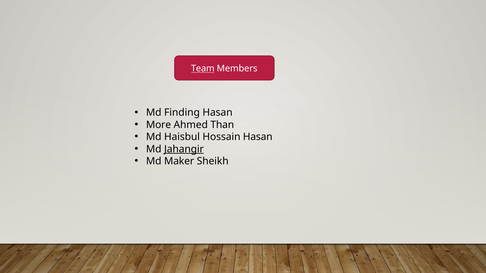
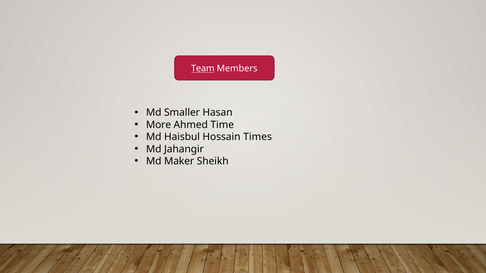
Finding: Finding -> Smaller
Than: Than -> Time
Hossain Hasan: Hasan -> Times
Jahangir underline: present -> none
